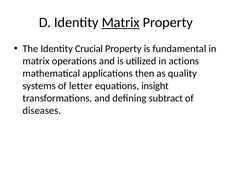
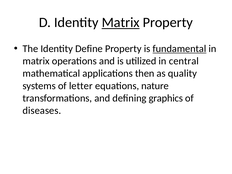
Crucial: Crucial -> Define
fundamental underline: none -> present
actions: actions -> central
insight: insight -> nature
subtract: subtract -> graphics
